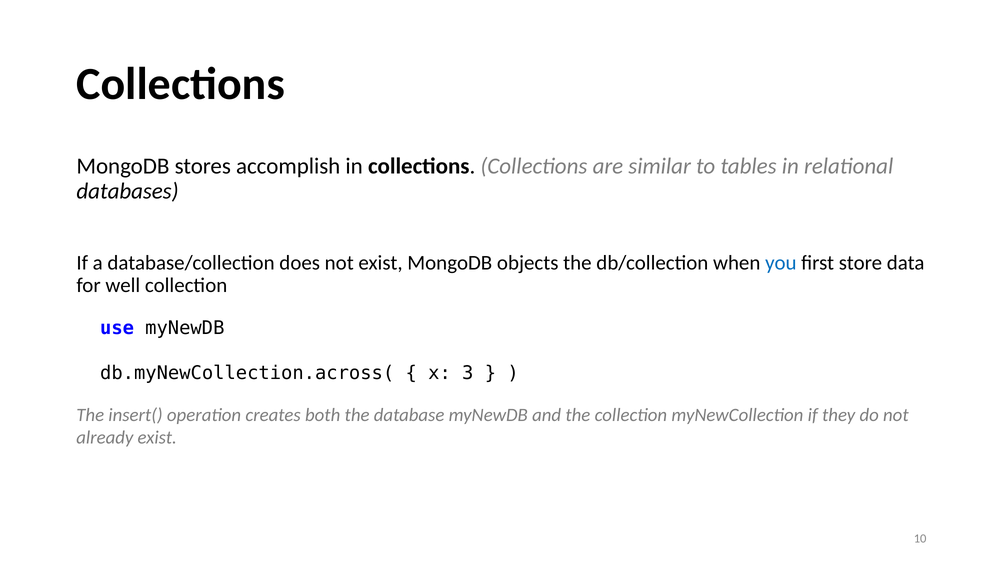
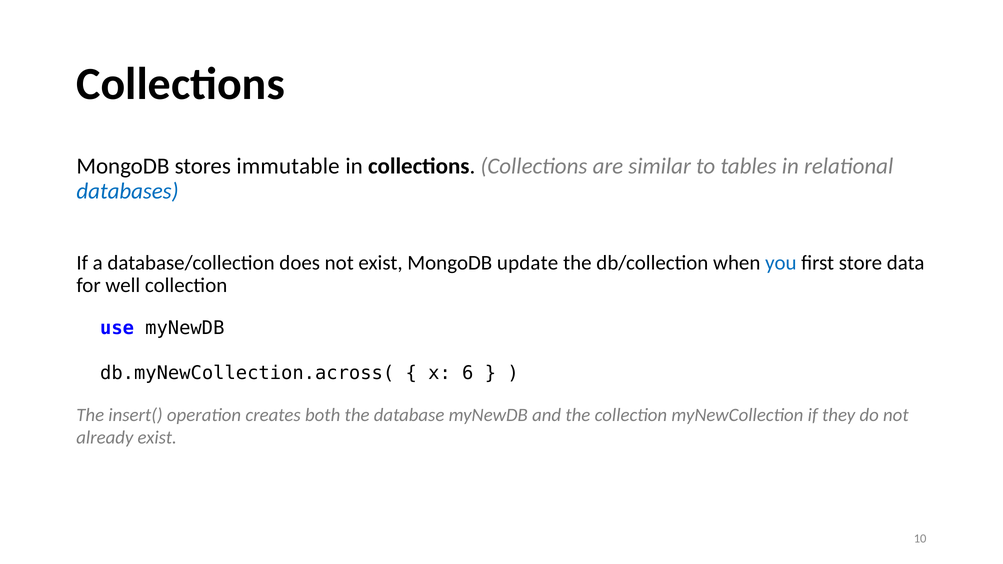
accomplish: accomplish -> immutable
databases colour: black -> blue
objects: objects -> update
3: 3 -> 6
